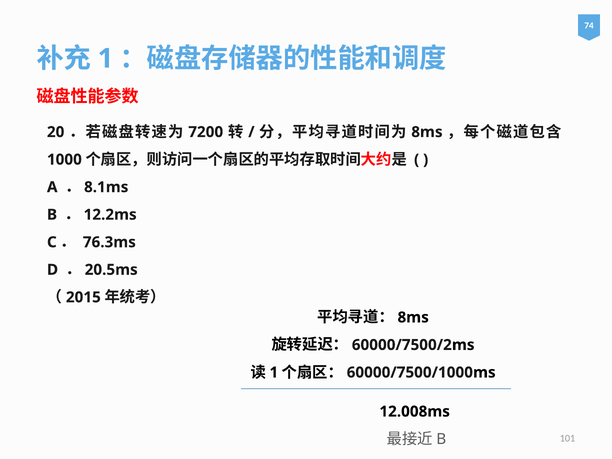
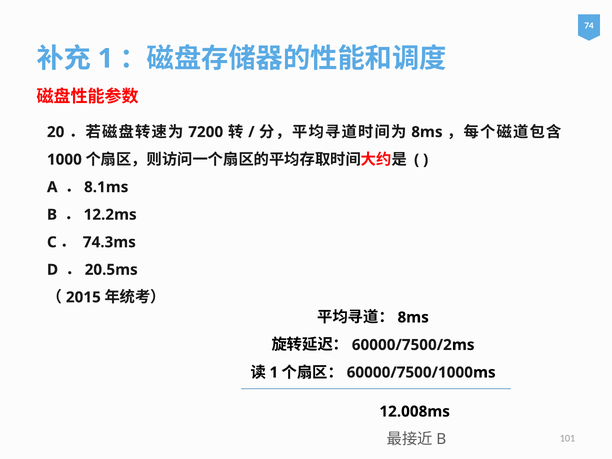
76.3ms: 76.3ms -> 74.3ms
